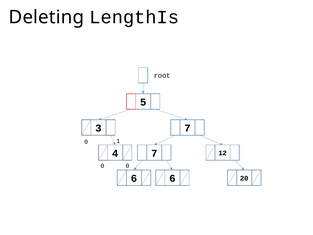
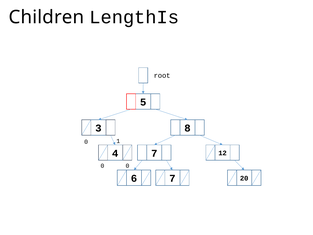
Deleting: Deleting -> Children
3 7: 7 -> 8
6 6: 6 -> 7
